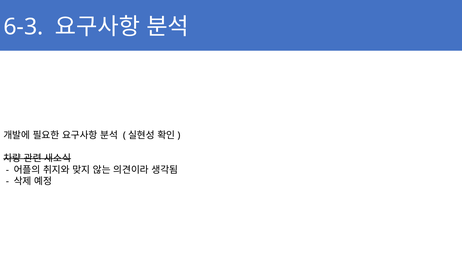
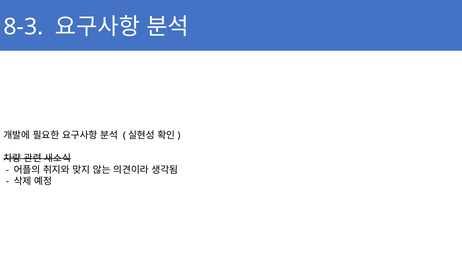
6-3: 6-3 -> 8-3
